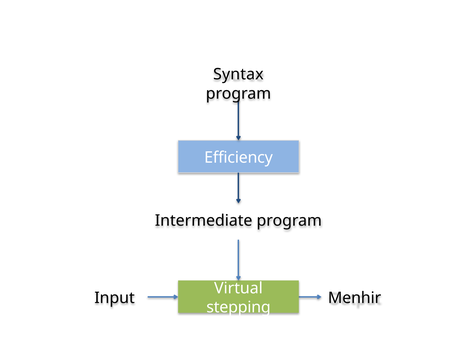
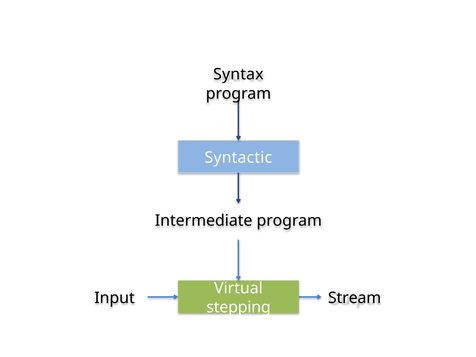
Efficiency: Efficiency -> Syntactic
Menhir: Menhir -> Stream
